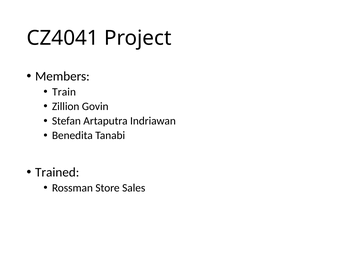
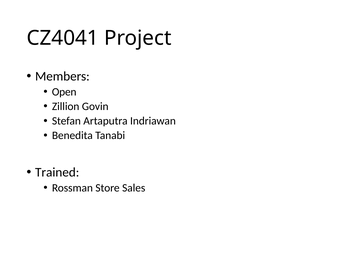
Train: Train -> Open
